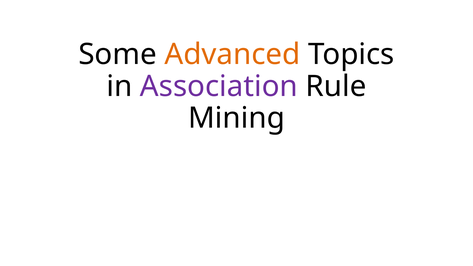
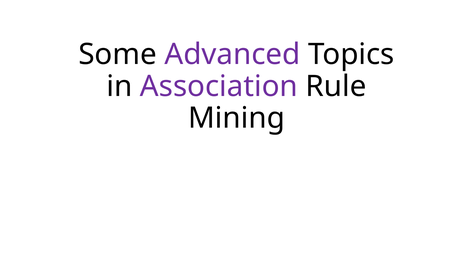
Advanced colour: orange -> purple
